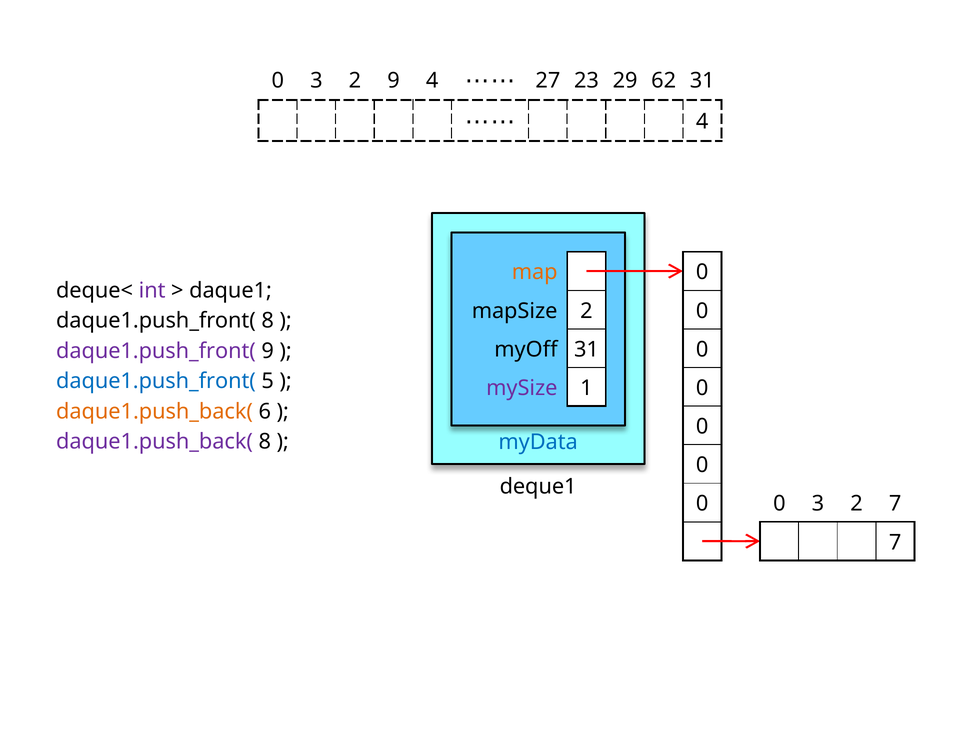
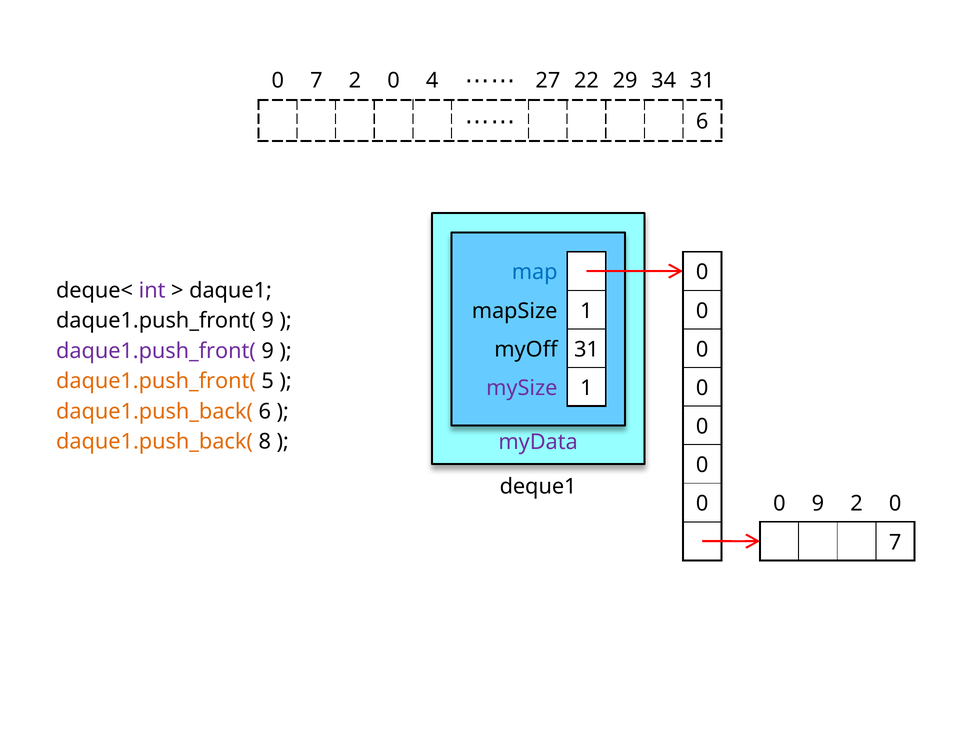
3 at (316, 81): 3 -> 7
9 at (394, 81): 9 -> 0
23: 23 -> 22
62: 62 -> 34
4 at (702, 122): 4 -> 6
map colour: orange -> blue
mapSize 2: 2 -> 1
8 at (268, 321): 8 -> 9
daque1.push_front( at (156, 381) colour: blue -> orange
daque1.push_back( at (155, 442) colour: purple -> orange
myData colour: blue -> purple
3 at (818, 504): 3 -> 9
7 at (895, 504): 7 -> 0
